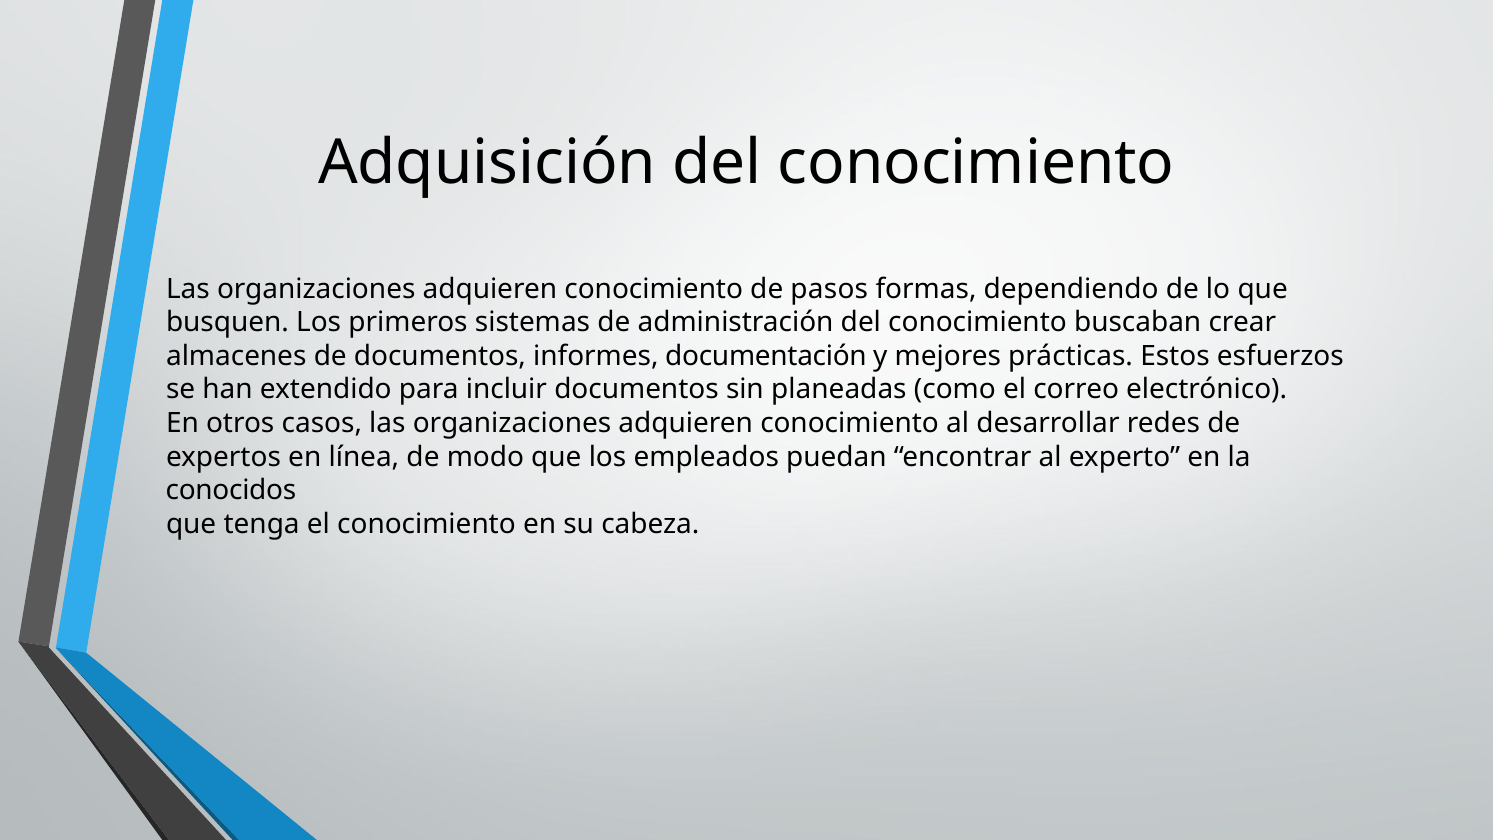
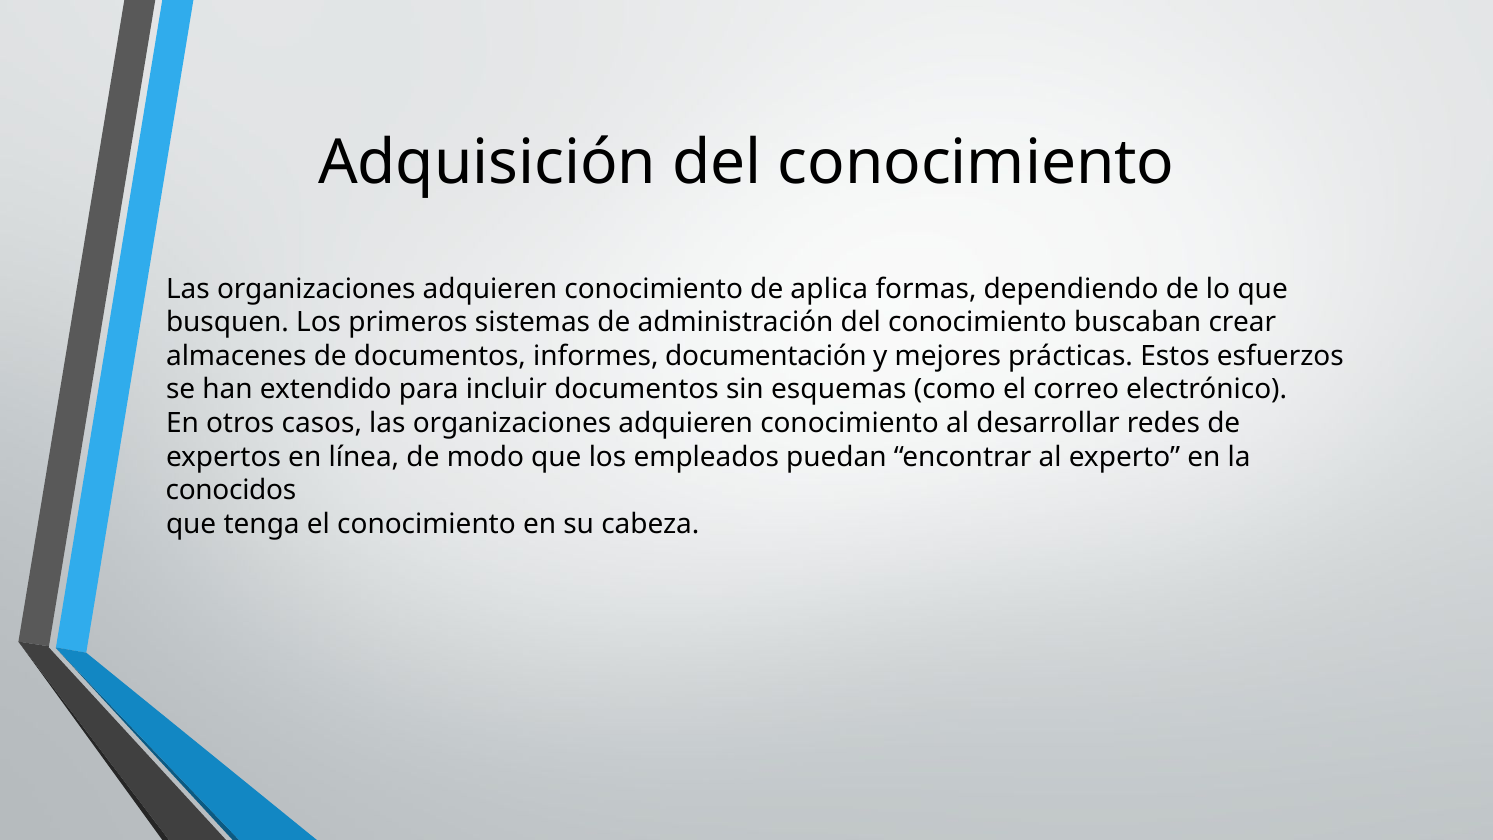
pasos: pasos -> aplica
planeadas: planeadas -> esquemas
